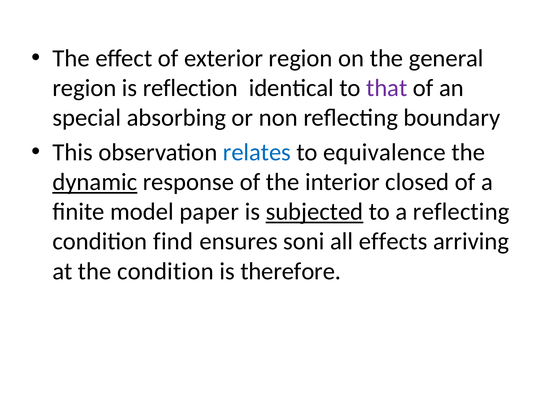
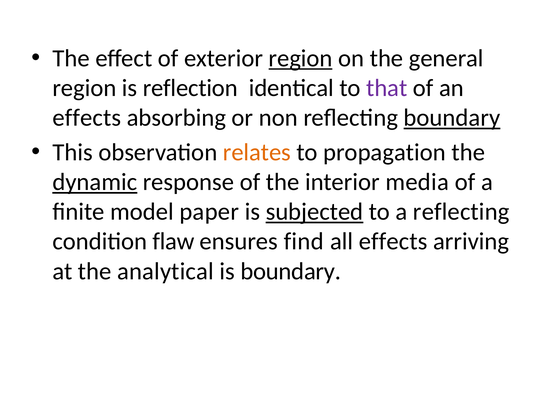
region at (301, 58) underline: none -> present
special at (87, 118): special -> effects
boundary at (452, 118) underline: none -> present
relates colour: blue -> orange
equivalence: equivalence -> propagation
closed: closed -> media
find: find -> flaw
soni: soni -> find
the condition: condition -> analytical
is therefore: therefore -> boundary
